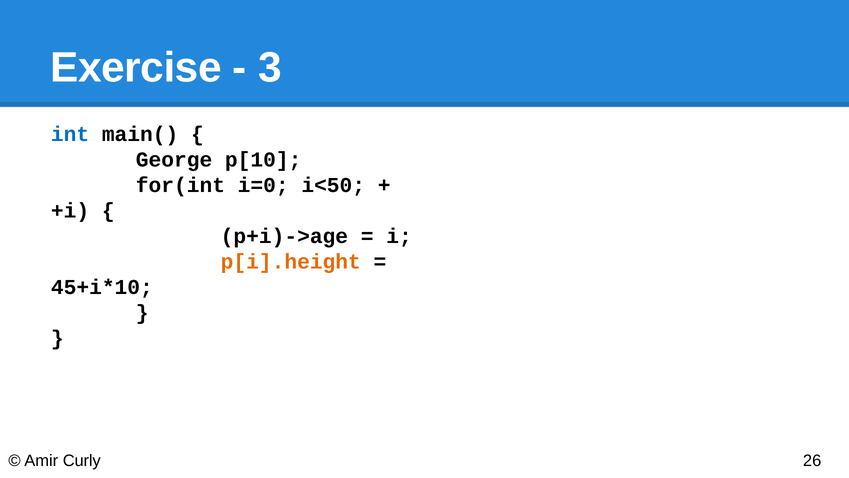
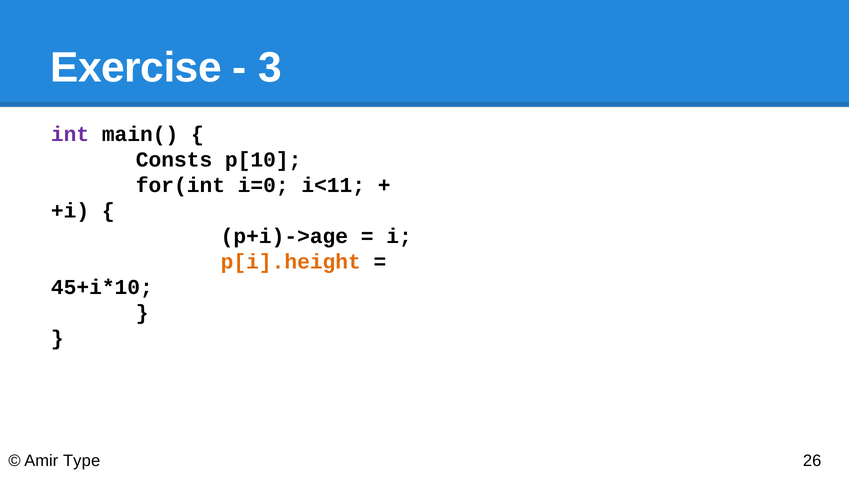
int colour: blue -> purple
George: George -> Consts
i<50: i<50 -> i<11
Curly: Curly -> Type
